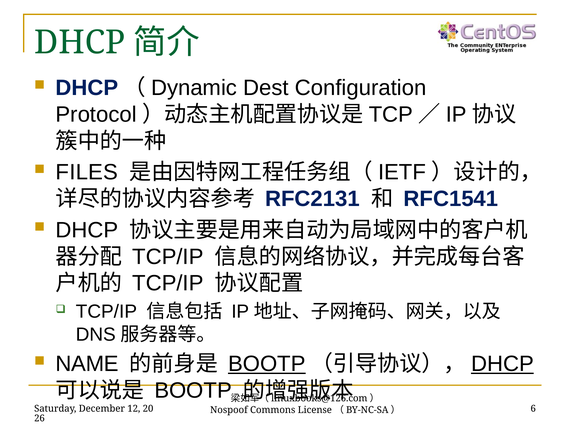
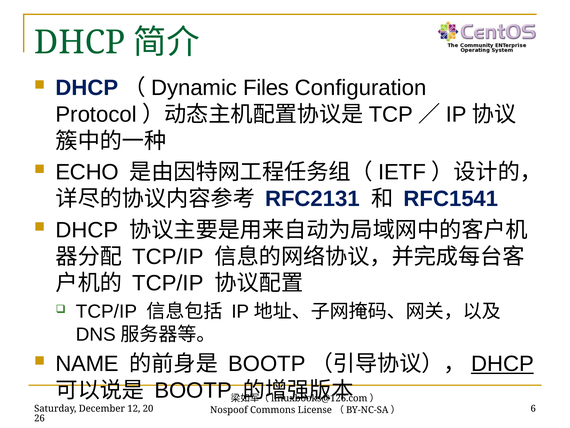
Dest: Dest -> Files
FILES: FILES -> ECHO
BOOTP at (267, 363) underline: present -> none
